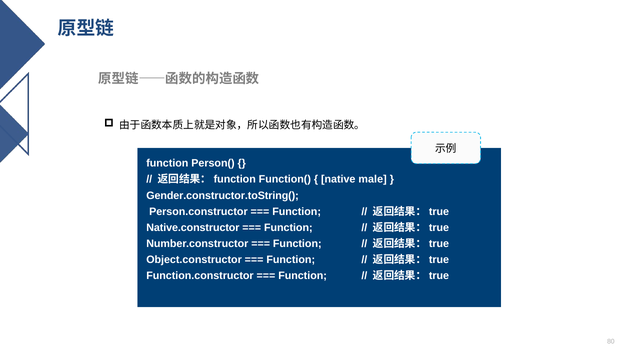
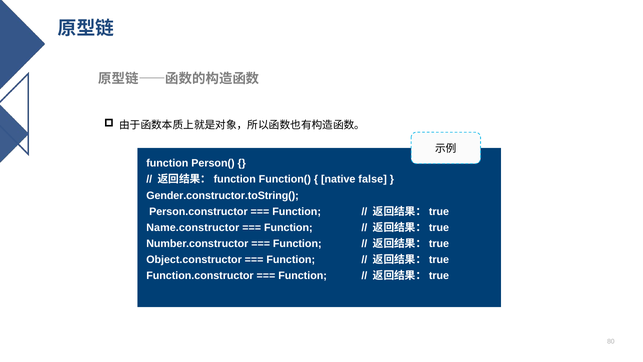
male: male -> false
Native.constructor: Native.constructor -> Name.constructor
